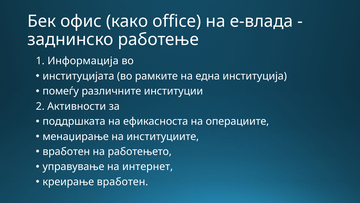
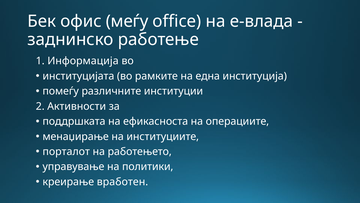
како: како -> меѓу
вработен at (66, 151): вработен -> порталот
интернет: интернет -> политики
